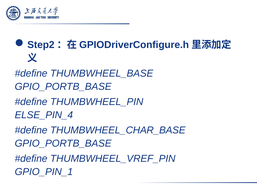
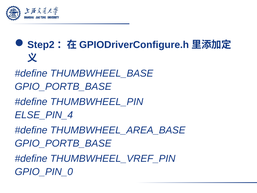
THUMBWHEEL_CHAR_BASE: THUMBWHEEL_CHAR_BASE -> THUMBWHEEL_AREA_BASE
GPIO_PIN_1: GPIO_PIN_1 -> GPIO_PIN_0
